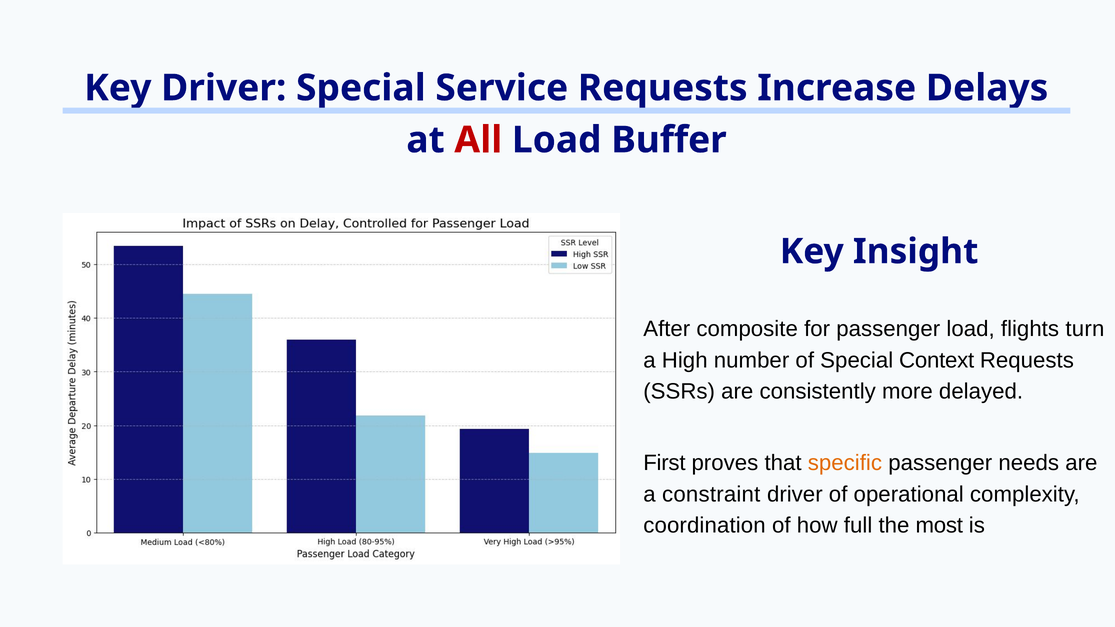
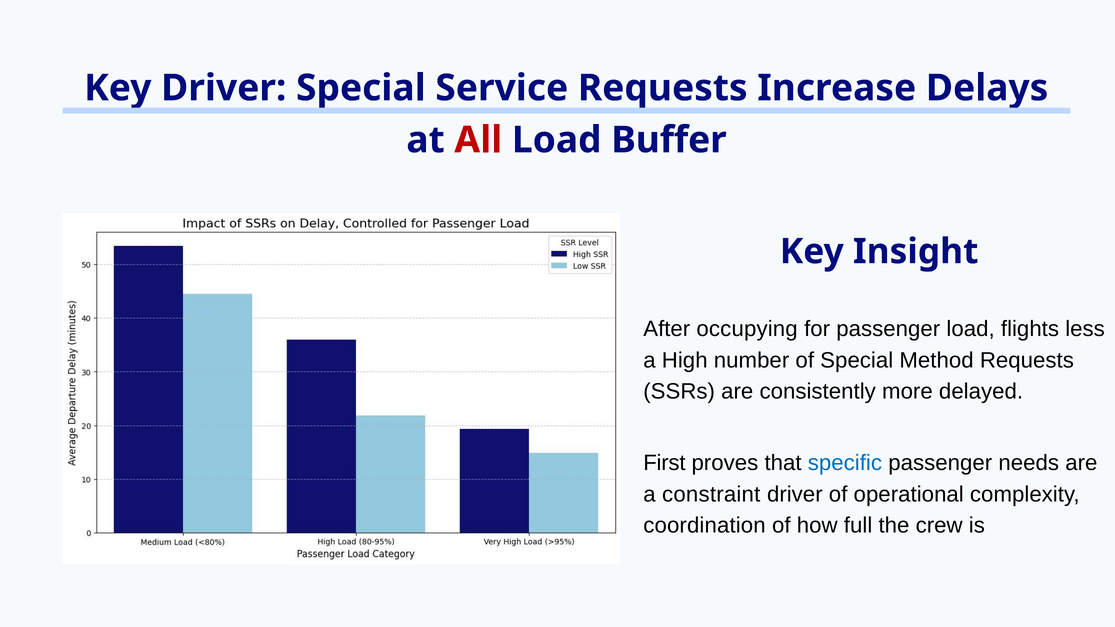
composite: composite -> occupying
turn: turn -> less
Context: Context -> Method
specific colour: orange -> blue
most: most -> crew
